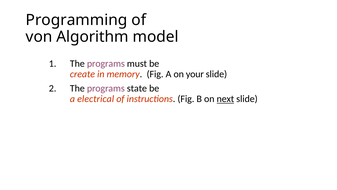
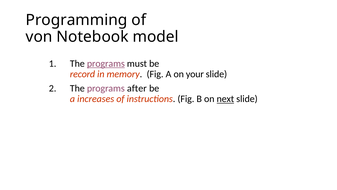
Algorithm: Algorithm -> Notebook
programs at (106, 63) underline: none -> present
create: create -> record
state: state -> after
electrical: electrical -> increases
